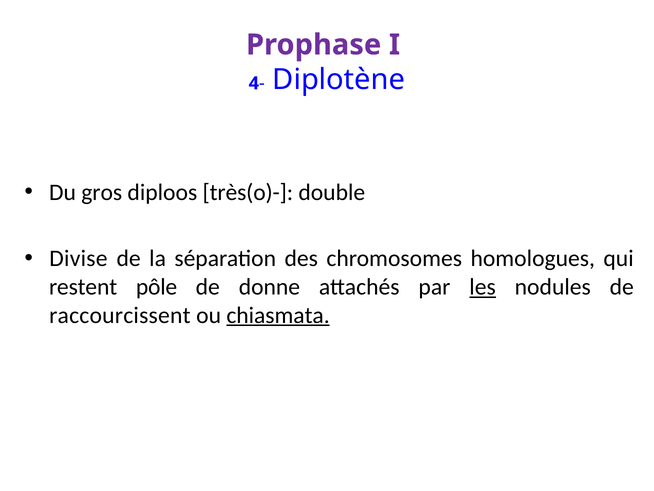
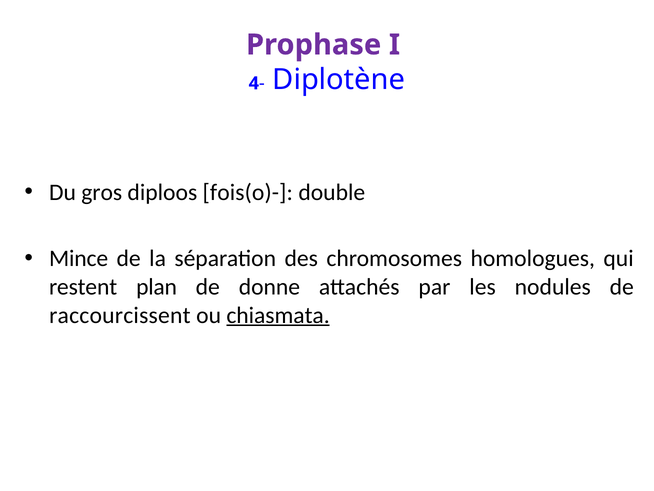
très(o)-: très(o)- -> fois(o)-
Divise: Divise -> Mince
pôle: pôle -> plan
les underline: present -> none
